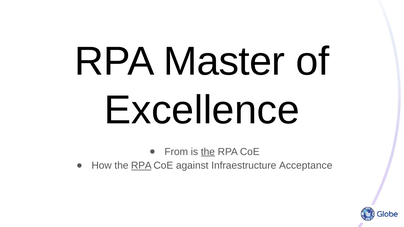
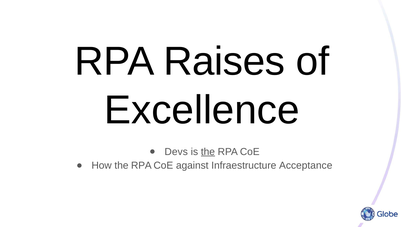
Master: Master -> Raises
From: From -> Devs
RPA at (141, 166) underline: present -> none
